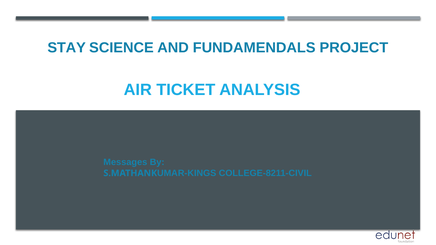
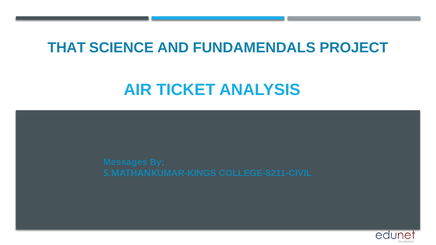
STAY: STAY -> THAT
